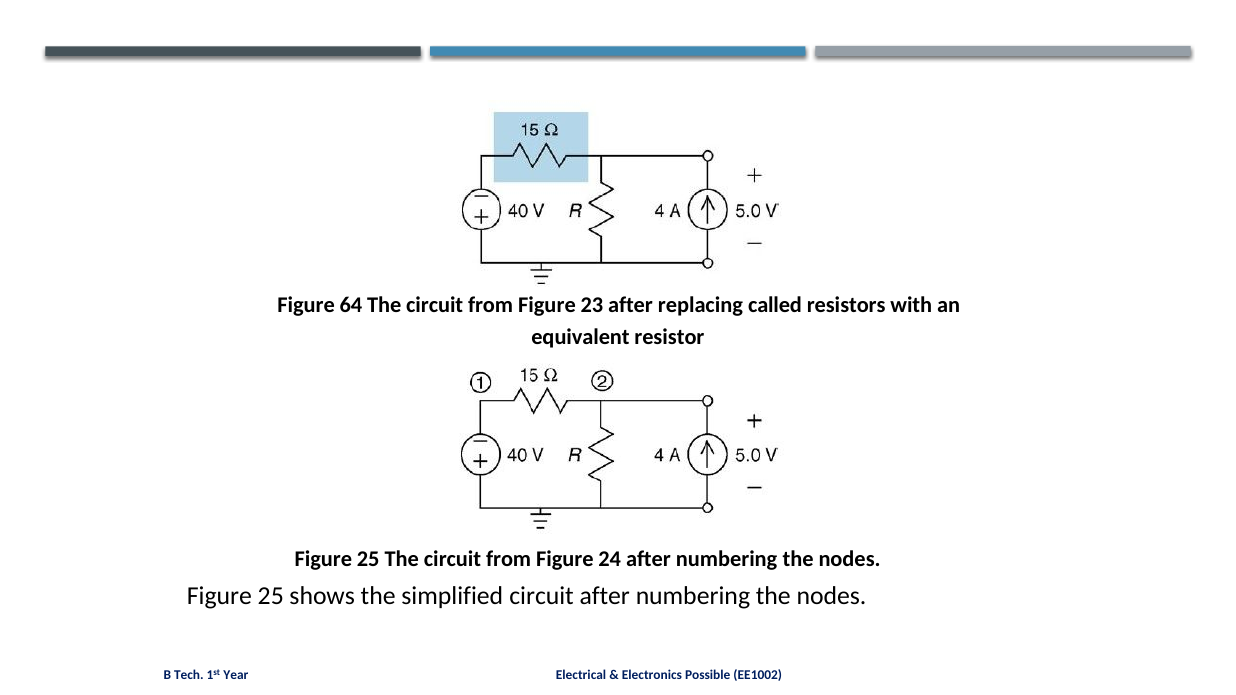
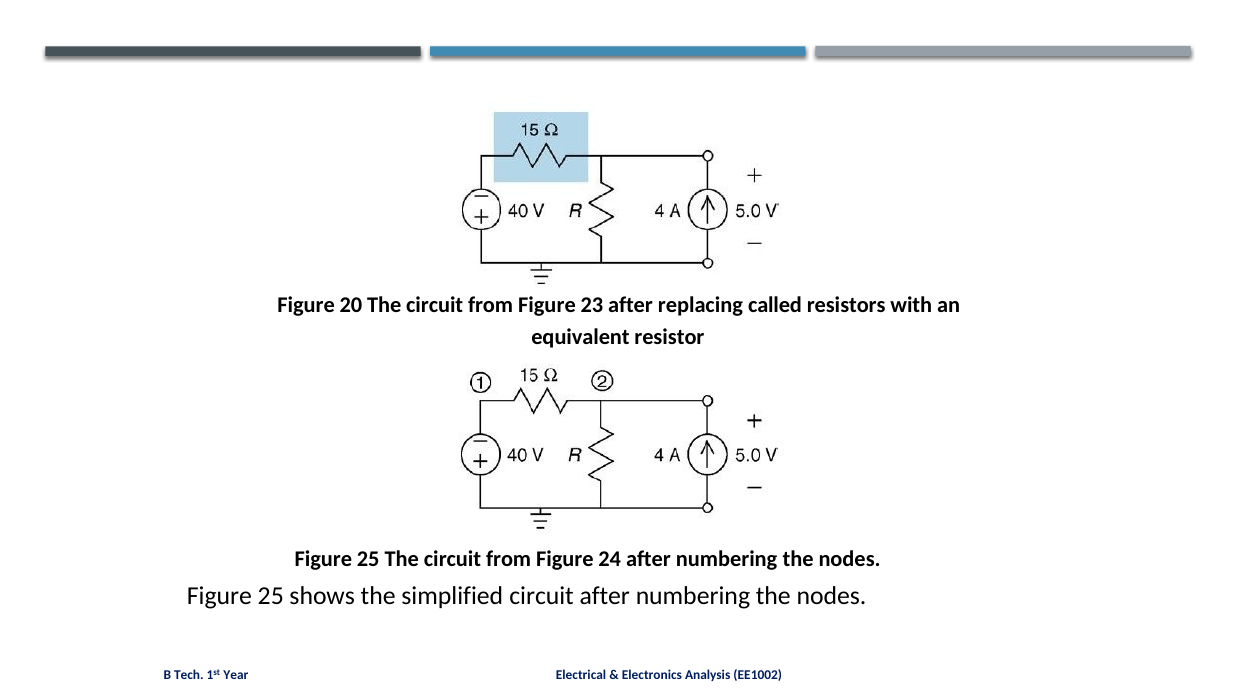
64: 64 -> 20
Possible: Possible -> Analysis
